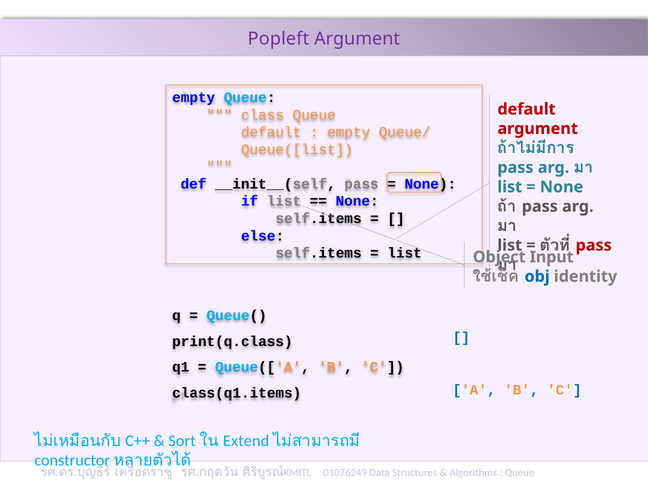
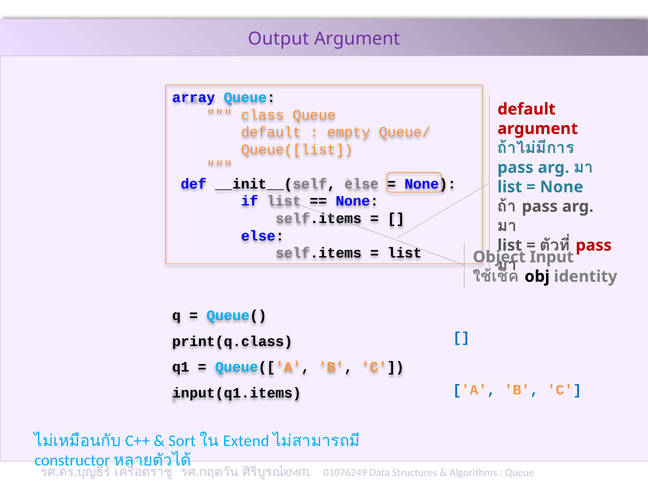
Popleft: Popleft -> Output
empty at (194, 98): empty -> array
__init__(self pass: pass -> else
obj colour: blue -> black
class(q1.items: class(q1.items -> input(q1.items
